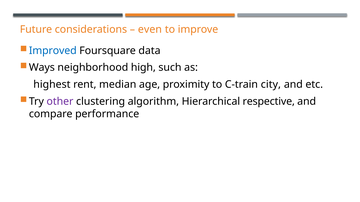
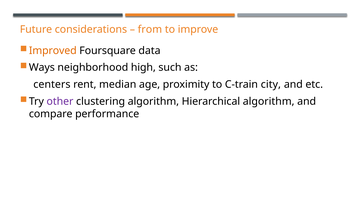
even: even -> from
Improved colour: blue -> orange
highest: highest -> centers
Hierarchical respective: respective -> algorithm
